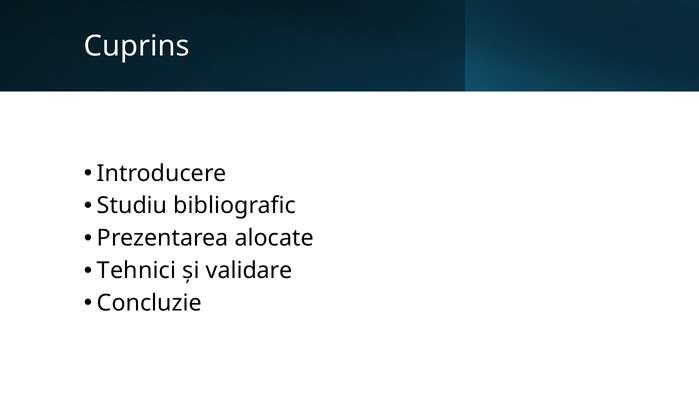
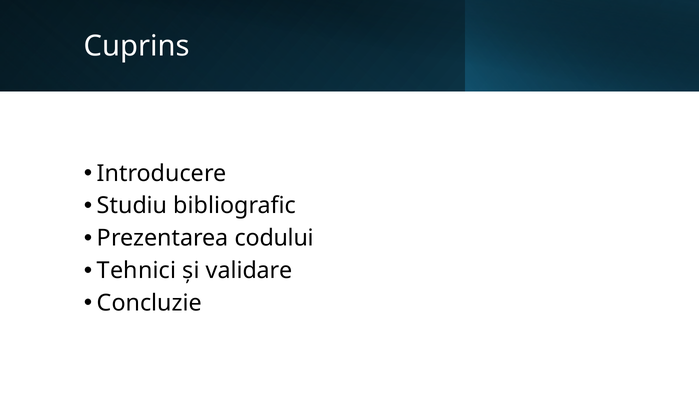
alocate: alocate -> codului
